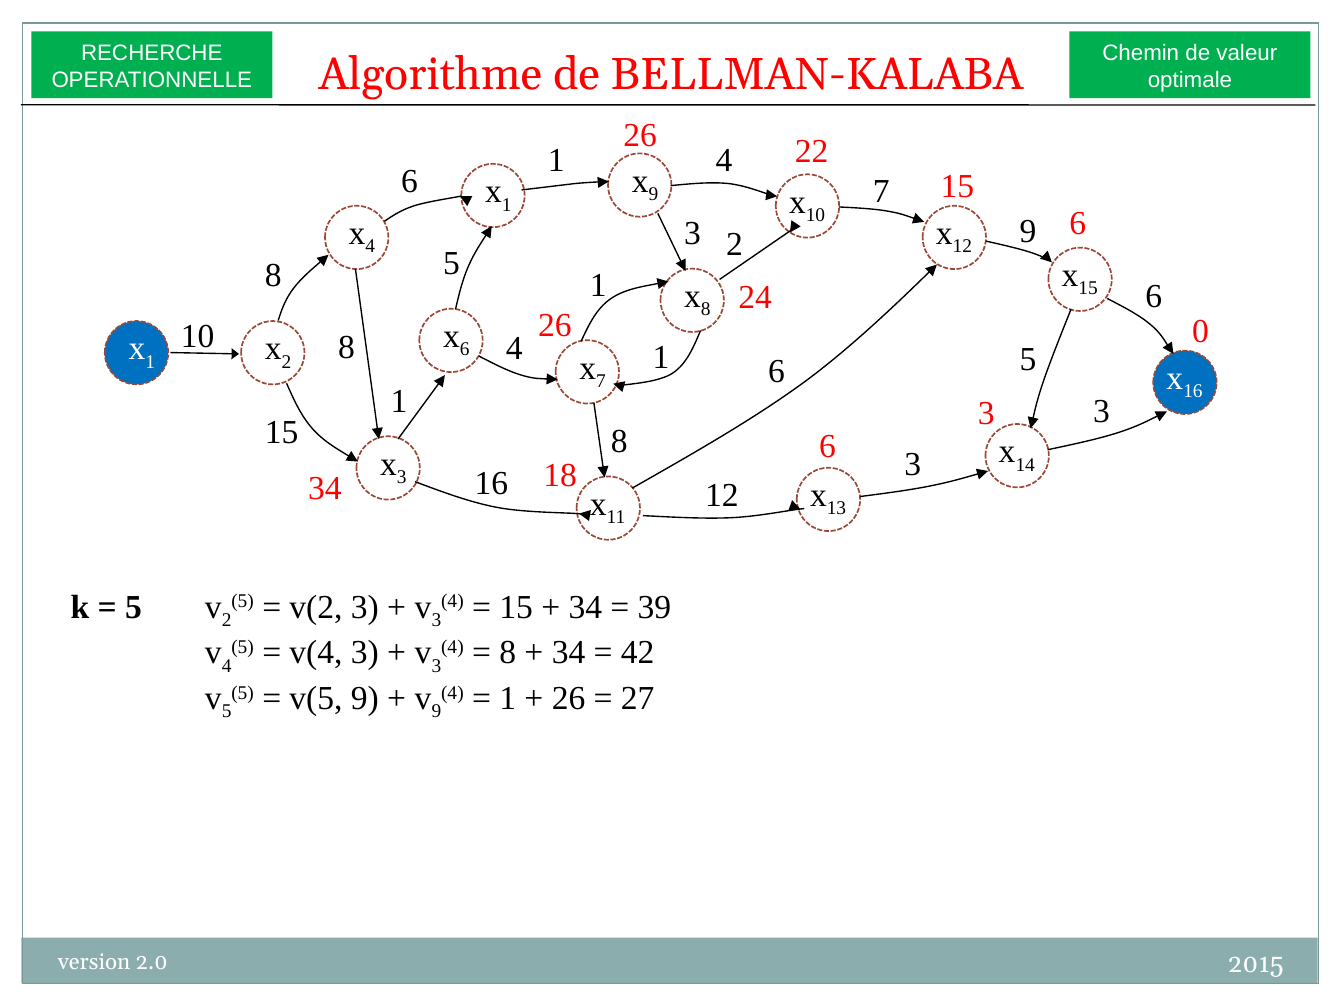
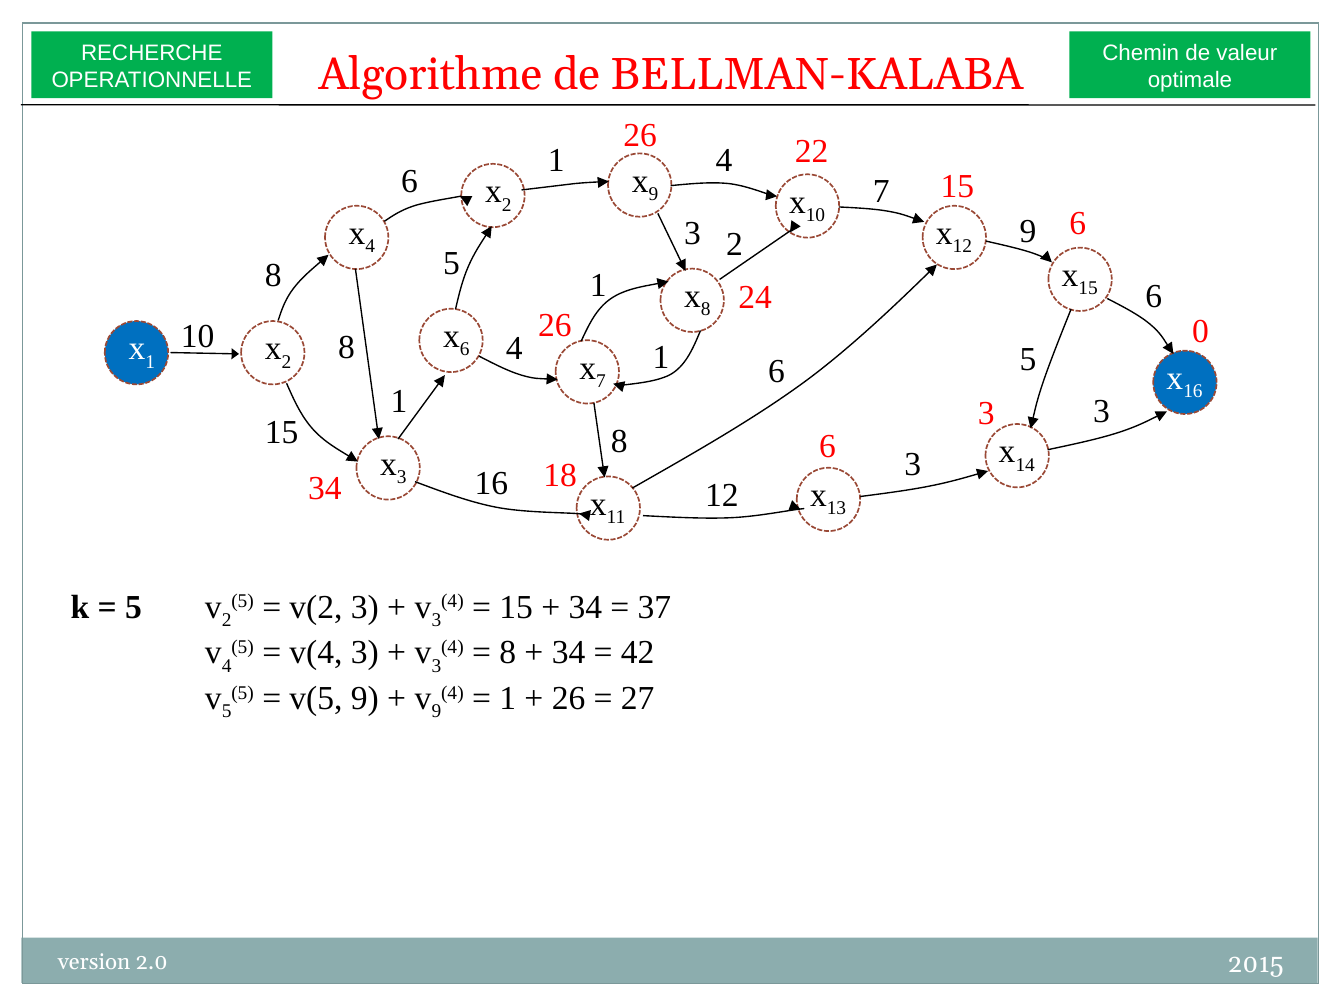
1 at (507, 205): 1 -> 2
39: 39 -> 37
